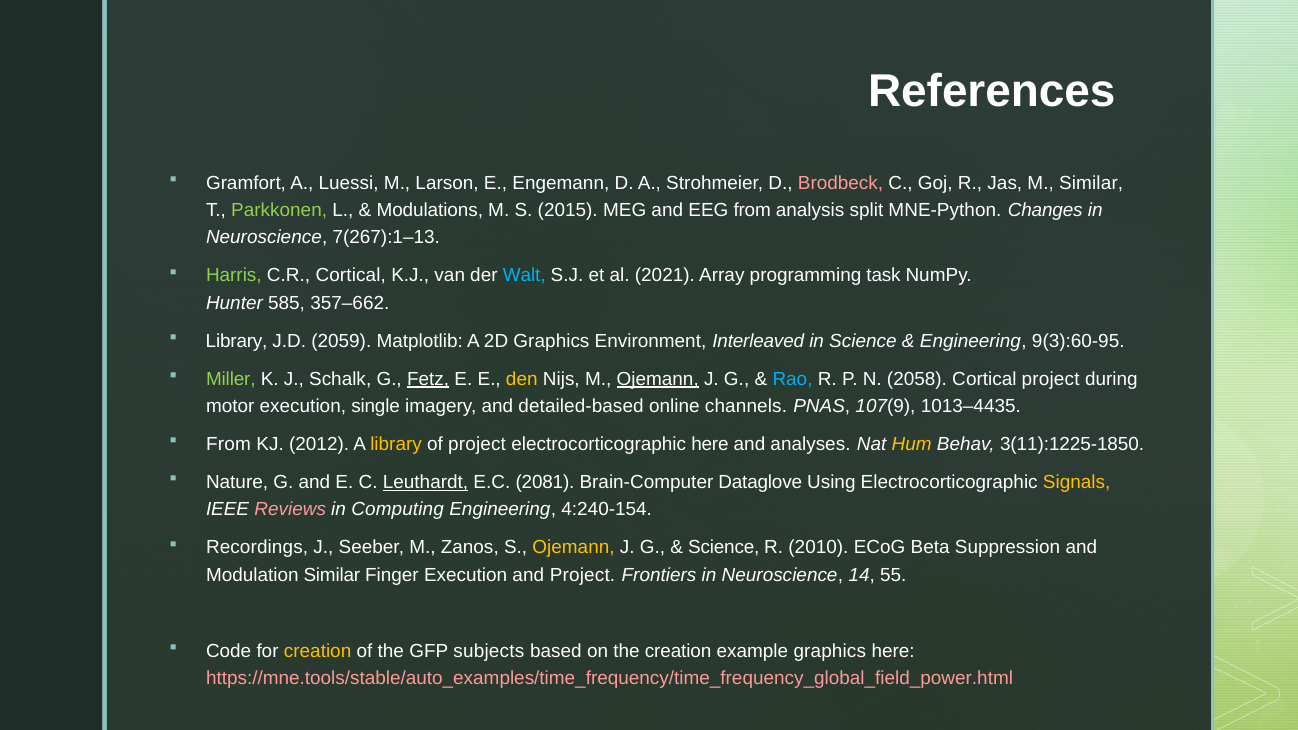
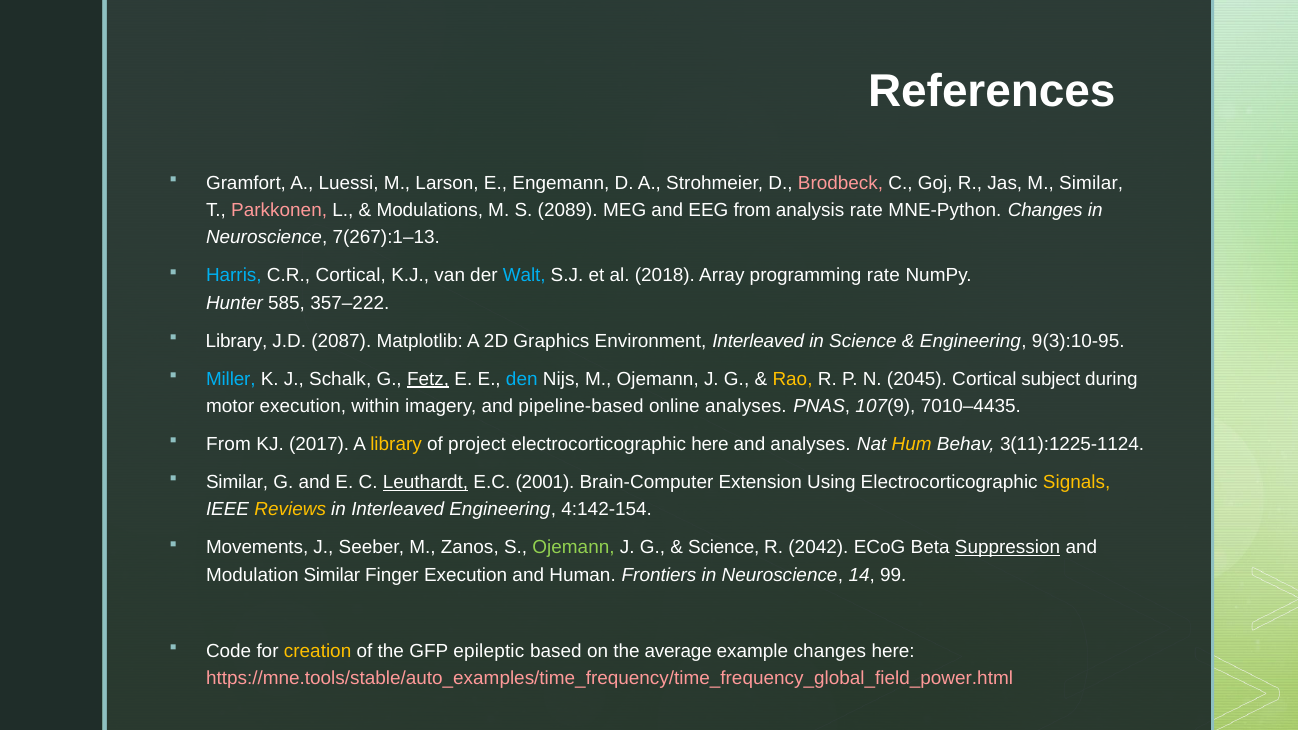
Parkkonen colour: light green -> pink
2015: 2015 -> 2089
analysis split: split -> rate
Harris colour: light green -> light blue
2021: 2021 -> 2018
programming task: task -> rate
357–662: 357–662 -> 357–222
2059: 2059 -> 2087
9(3):60-95: 9(3):60-95 -> 9(3):10-95
Miller colour: light green -> light blue
den colour: yellow -> light blue
Ojemann at (658, 379) underline: present -> none
Rao colour: light blue -> yellow
2058: 2058 -> 2045
Cortical project: project -> subject
single: single -> within
detailed-based: detailed-based -> pipeline-based
online channels: channels -> analyses
1013–4435: 1013–4435 -> 7010–4435
2012: 2012 -> 2017
3(11):1225-1850: 3(11):1225-1850 -> 3(11):1225-1124
Nature at (237, 482): Nature -> Similar
2081: 2081 -> 2001
Dataglove: Dataglove -> Extension
Reviews colour: pink -> yellow
in Computing: Computing -> Interleaved
4:240-154: 4:240-154 -> 4:142-154
Recordings: Recordings -> Movements
Ojemann at (574, 548) colour: yellow -> light green
2010: 2010 -> 2042
Suppression underline: none -> present
and Project: Project -> Human
55: 55 -> 99
subjects: subjects -> epileptic
the creation: creation -> average
example graphics: graphics -> changes
